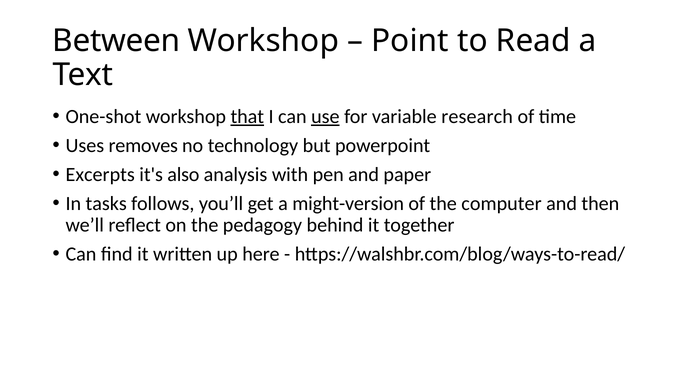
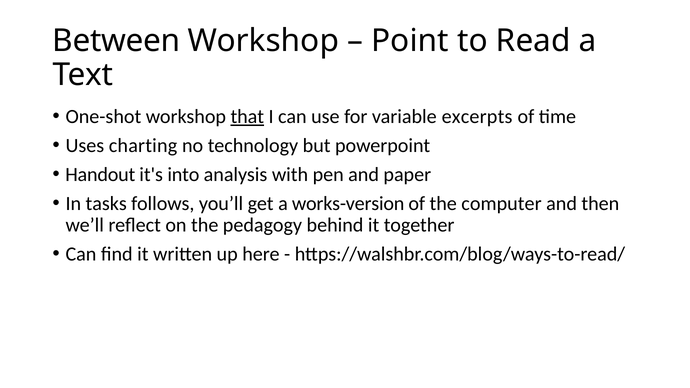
use underline: present -> none
research: research -> excerpts
removes: removes -> charting
Excerpts: Excerpts -> Handout
also: also -> into
might-version: might-version -> works-version
